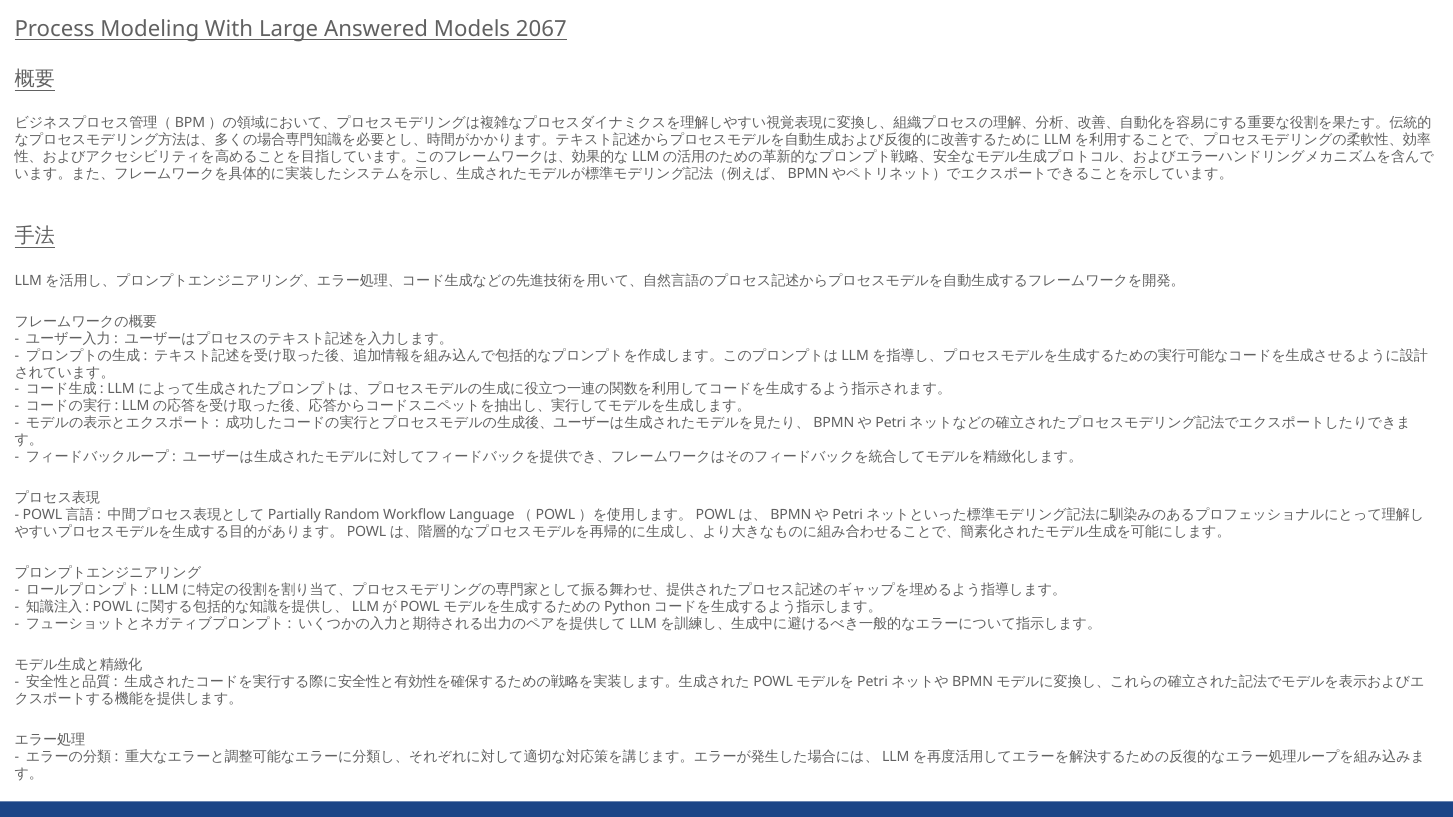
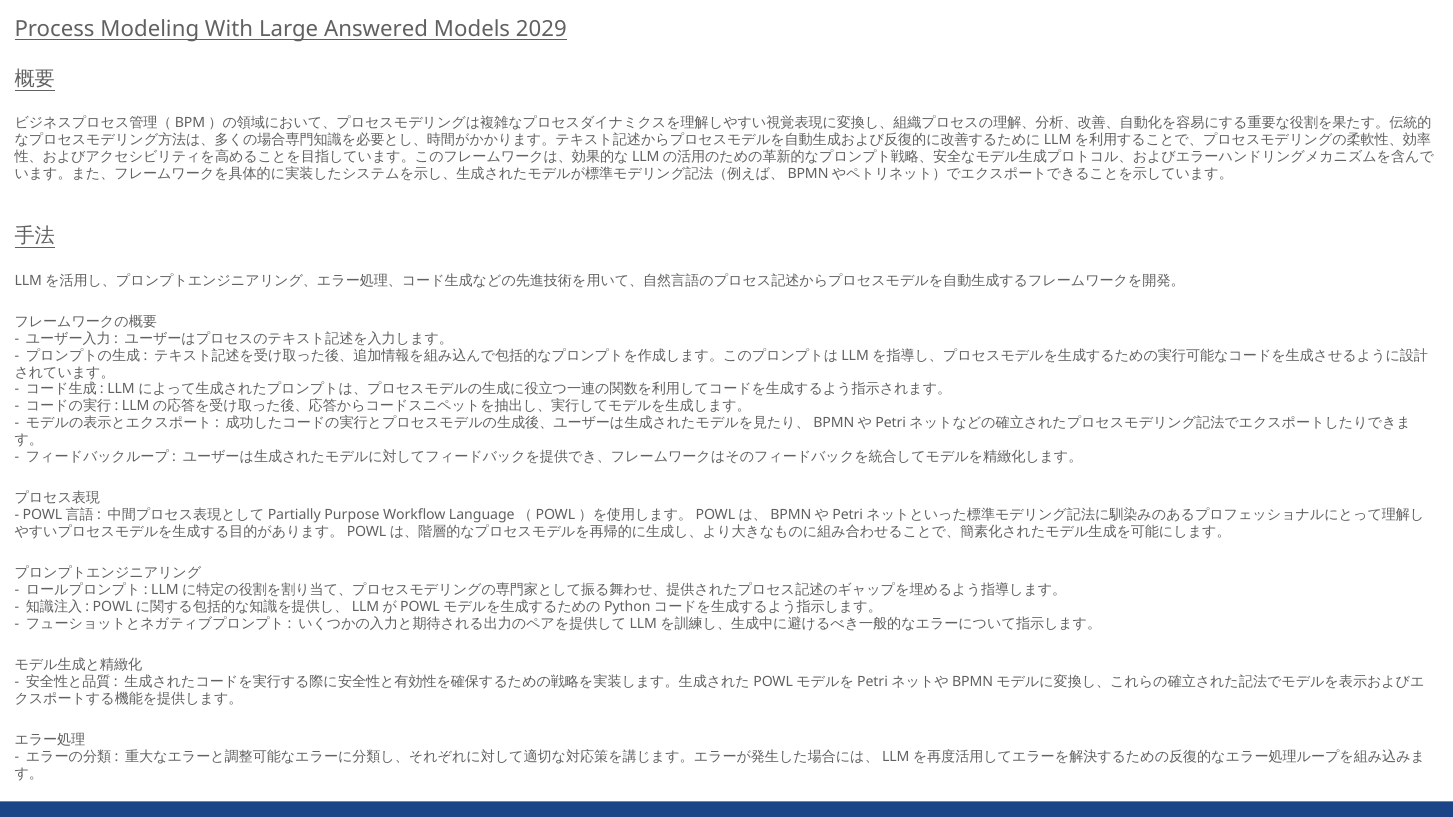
2067: 2067 -> 2029
Random: Random -> Purpose
